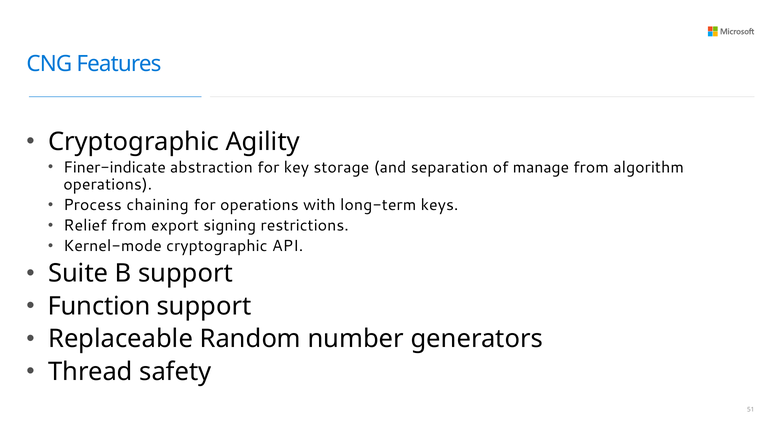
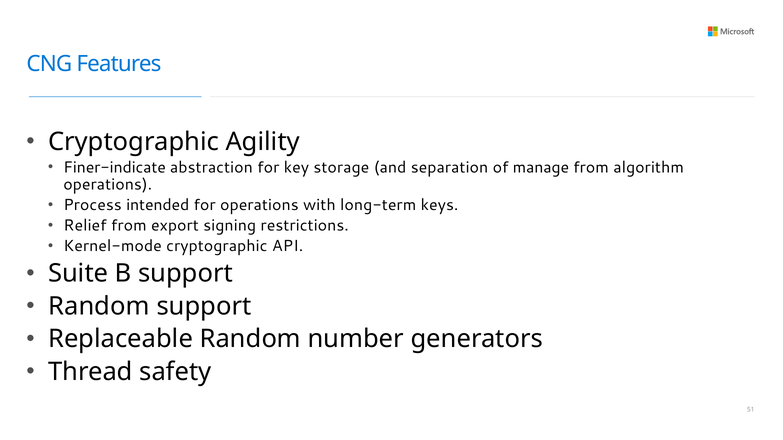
chaining: chaining -> intended
Function at (99, 306): Function -> Random
